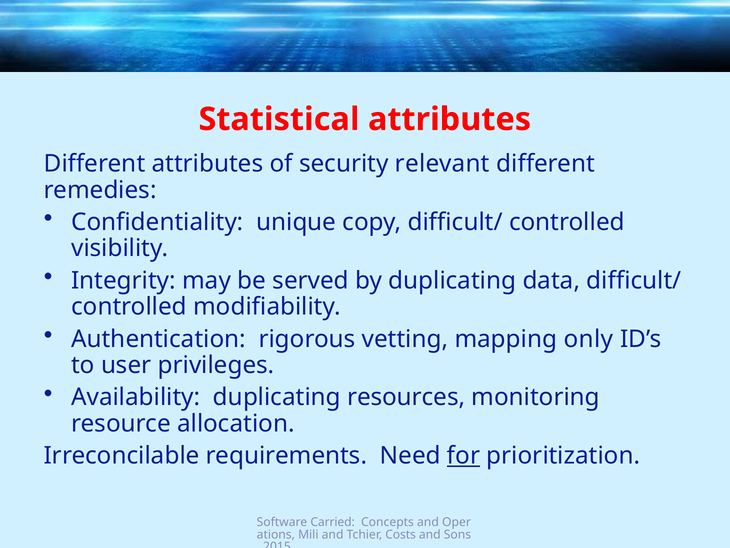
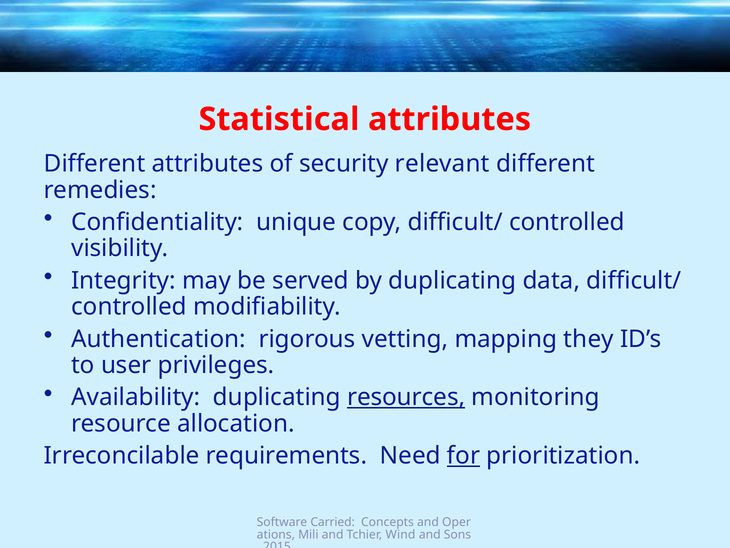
only: only -> they
resources underline: none -> present
Costs: Costs -> Wind
